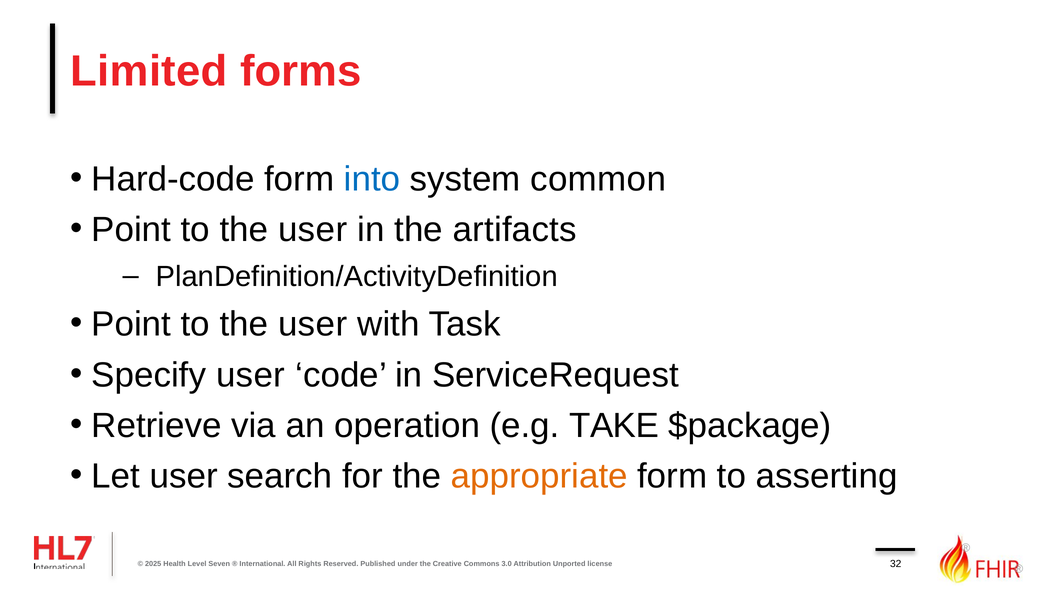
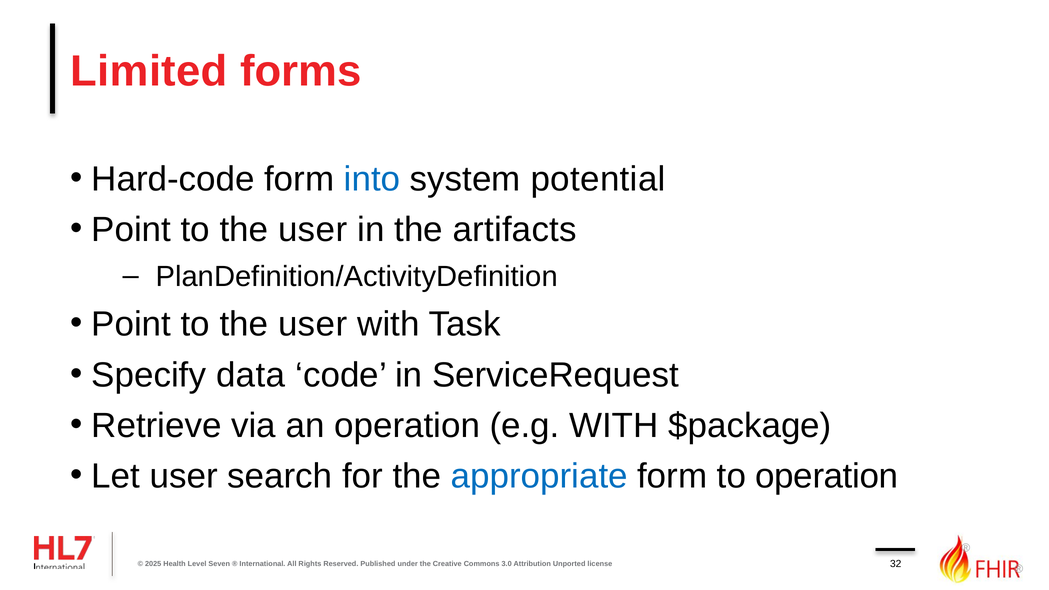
common: common -> potential
Specify user: user -> data
e.g TAKE: TAKE -> WITH
appropriate colour: orange -> blue
to asserting: asserting -> operation
